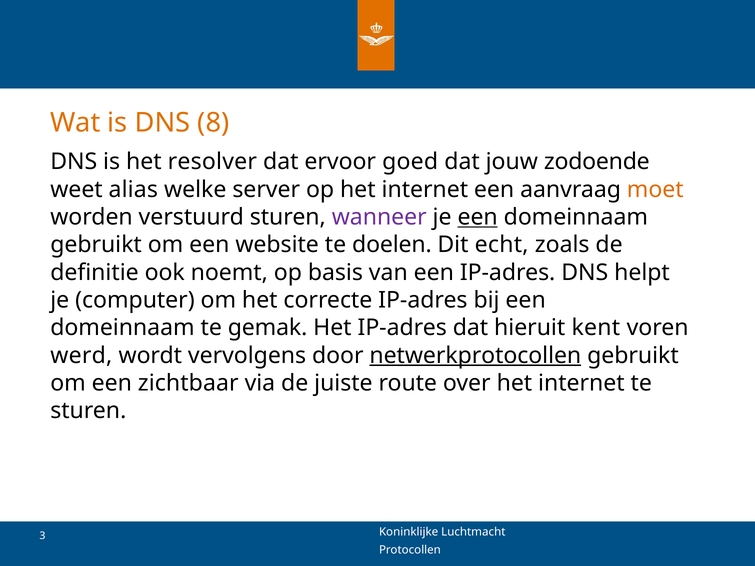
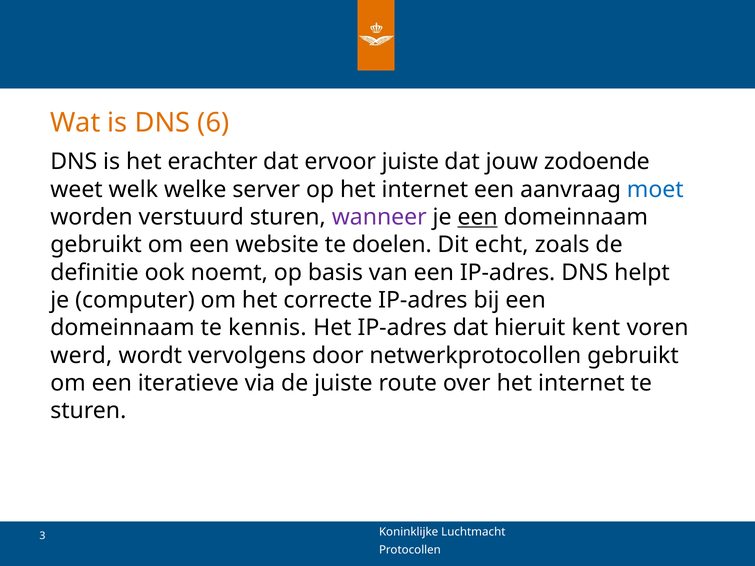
8: 8 -> 6
resolver: resolver -> erachter
ervoor goed: goed -> juiste
alias: alias -> welk
moet colour: orange -> blue
gemak: gemak -> kennis
netwerkprotocollen underline: present -> none
zichtbaar: zichtbaar -> iteratieve
